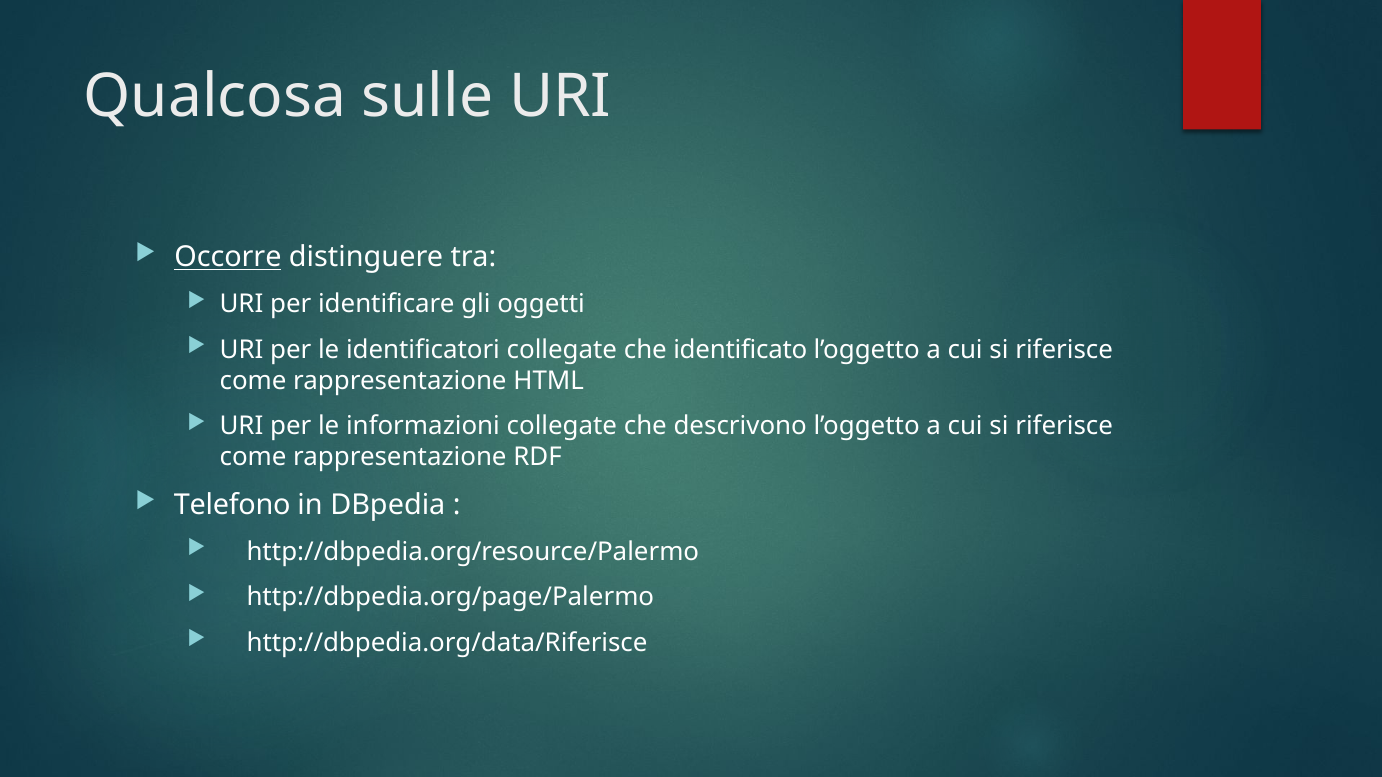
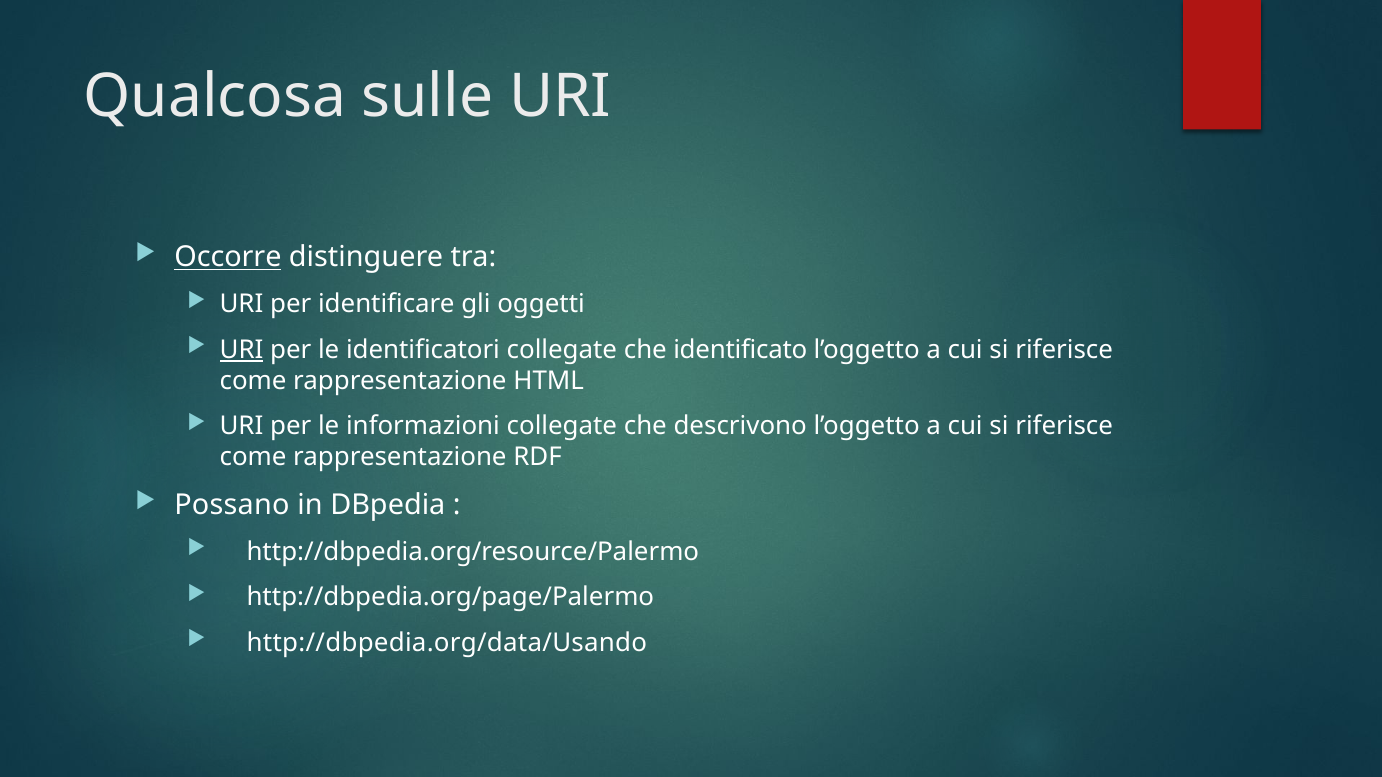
URI at (242, 350) underline: none -> present
Telefono: Telefono -> Possano
http://dbpedia.org/data/Riferisce: http://dbpedia.org/data/Riferisce -> http://dbpedia.org/data/Usando
